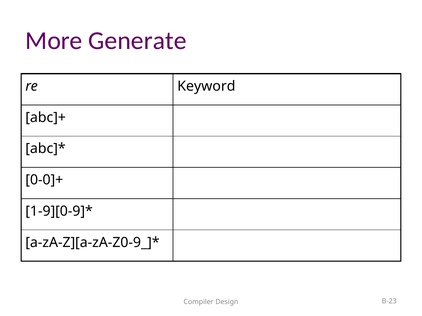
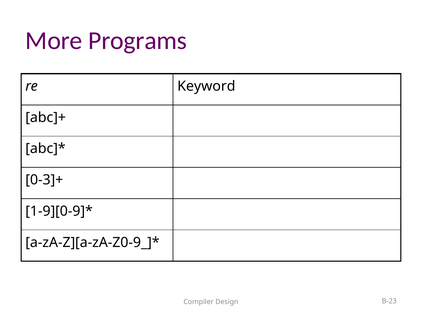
Generate: Generate -> Programs
0-0]+: 0-0]+ -> 0-3]+
